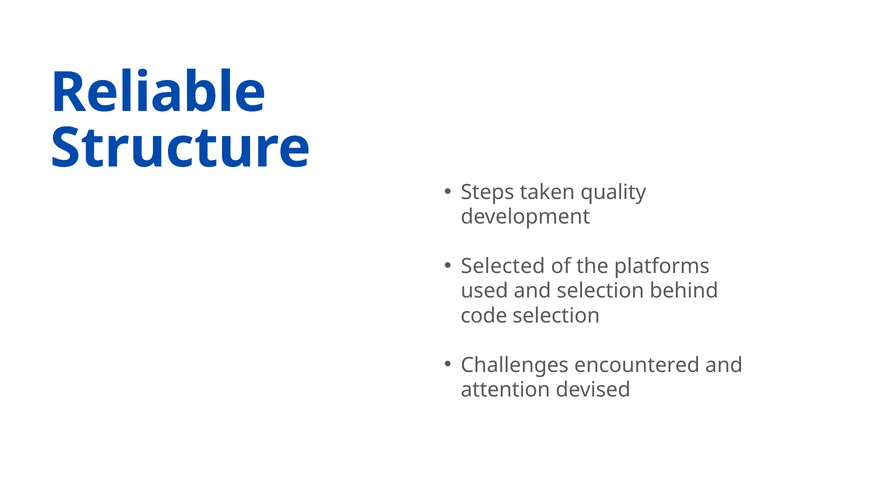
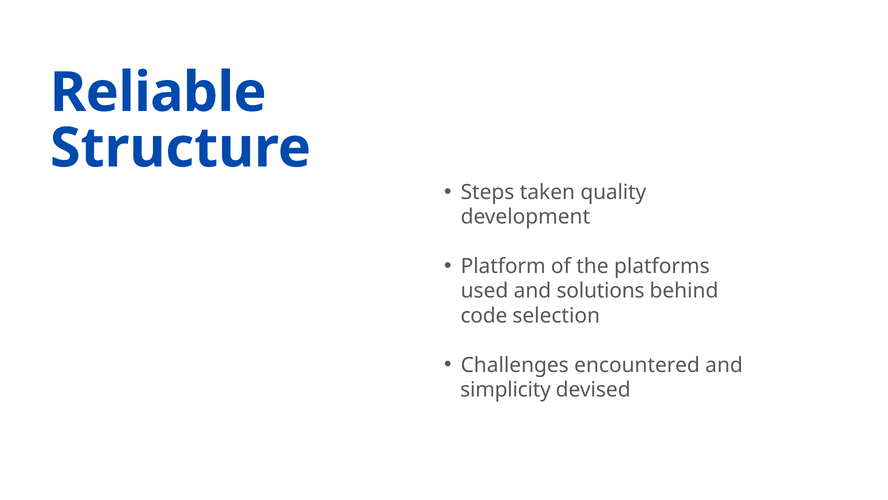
Selected: Selected -> Platform
and selection: selection -> solutions
attention: attention -> simplicity
